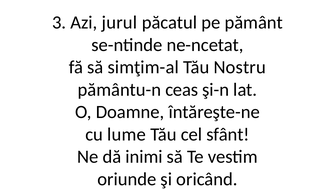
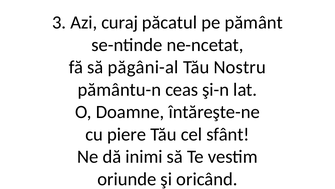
jurul: jurul -> curaj
simţim-al: simţim-al -> păgâni-al
lume: lume -> piere
